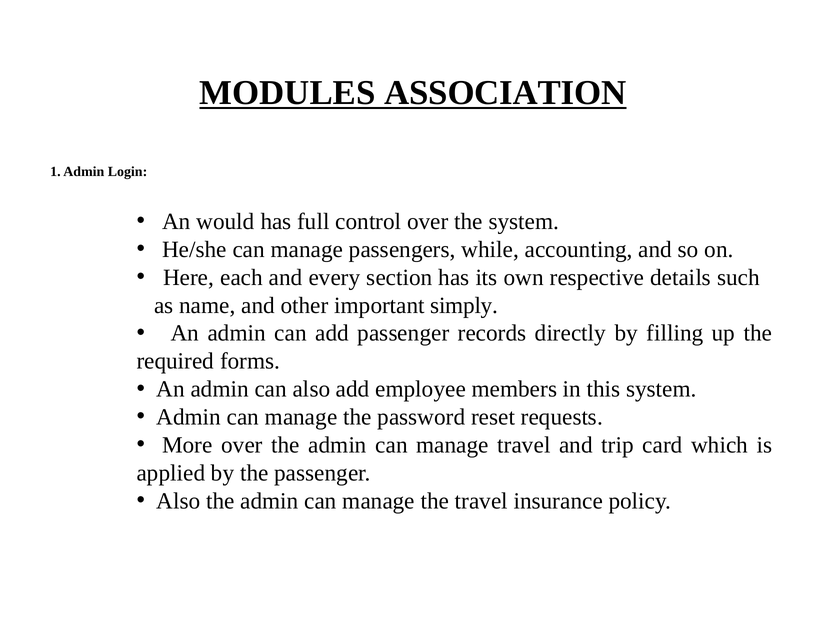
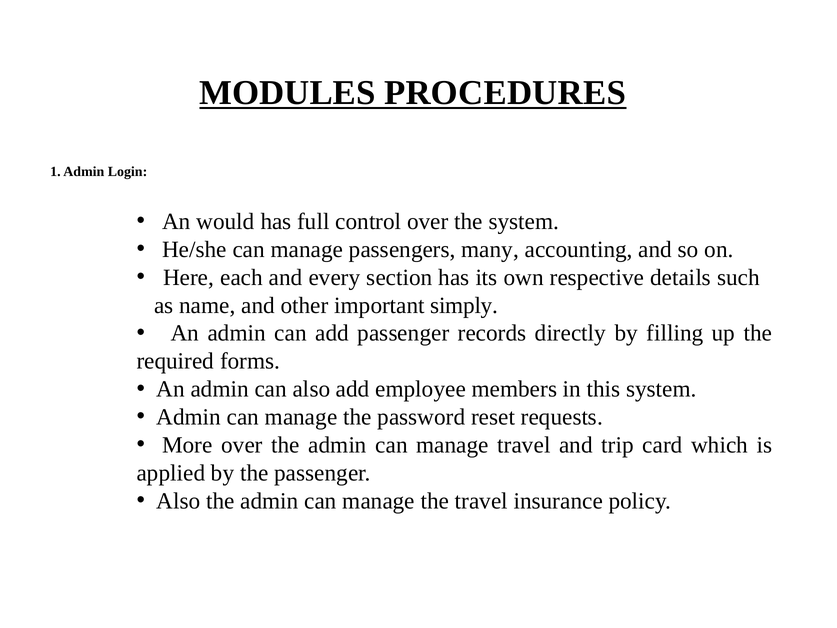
ASSOCIATION: ASSOCIATION -> PROCEDURES
while: while -> many
